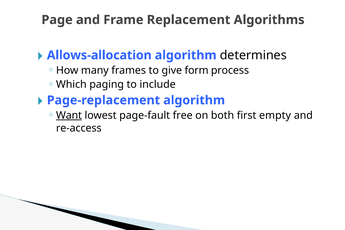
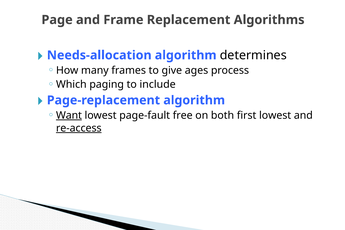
Allows-allocation: Allows-allocation -> Needs-allocation
form: form -> ages
first empty: empty -> lowest
re-access underline: none -> present
